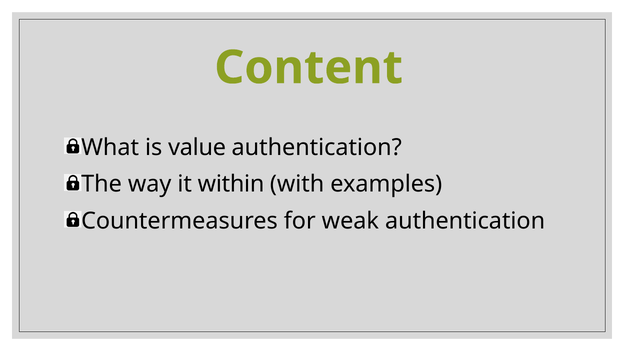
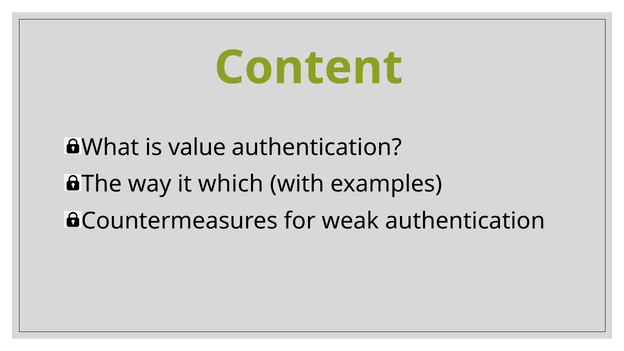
within: within -> which
